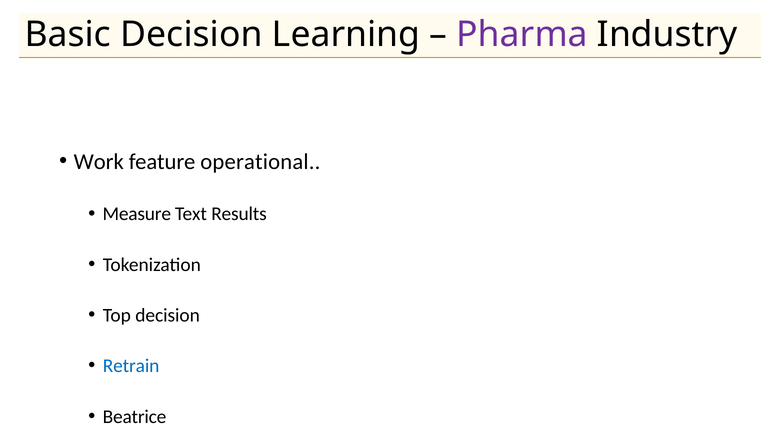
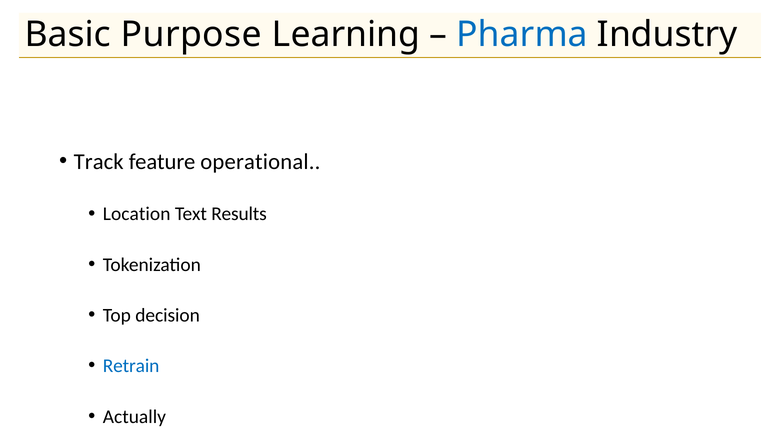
Basic Decision: Decision -> Purpose
Pharma colour: purple -> blue
Work: Work -> Track
Measure: Measure -> Location
Beatrice: Beatrice -> Actually
